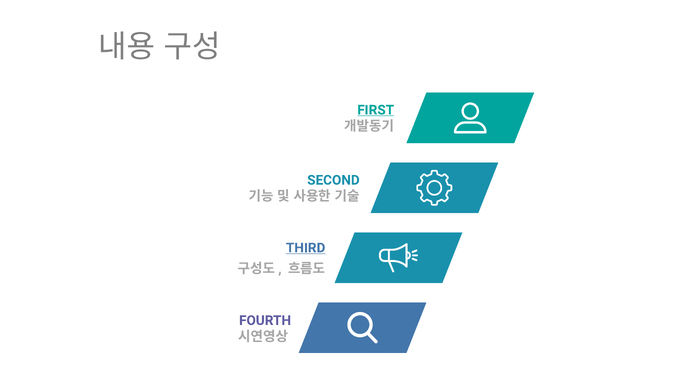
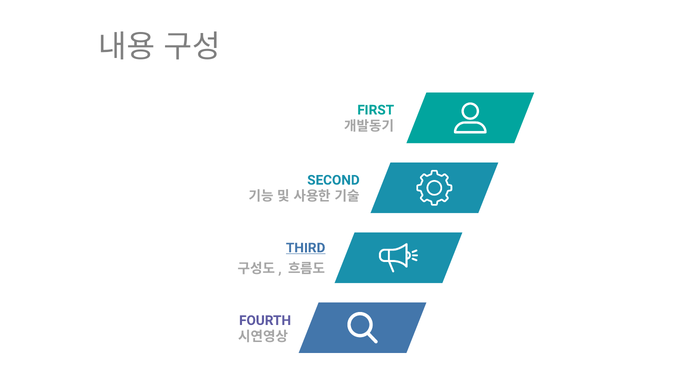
FIRST underline: present -> none
